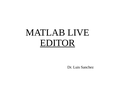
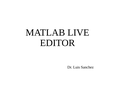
EDITOR underline: present -> none
